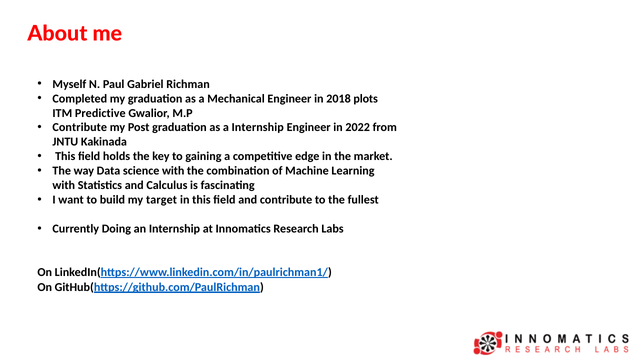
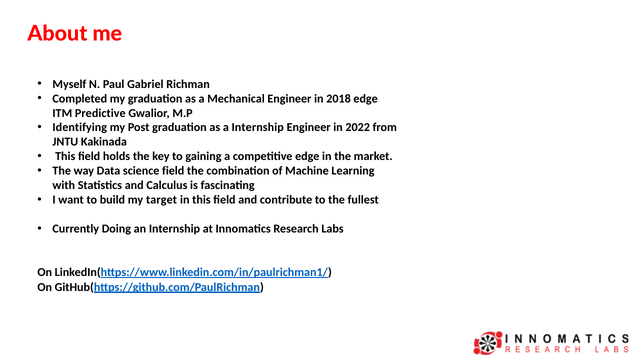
2018 plots: plots -> edge
Contribute at (80, 128): Contribute -> Identifying
science with: with -> field
